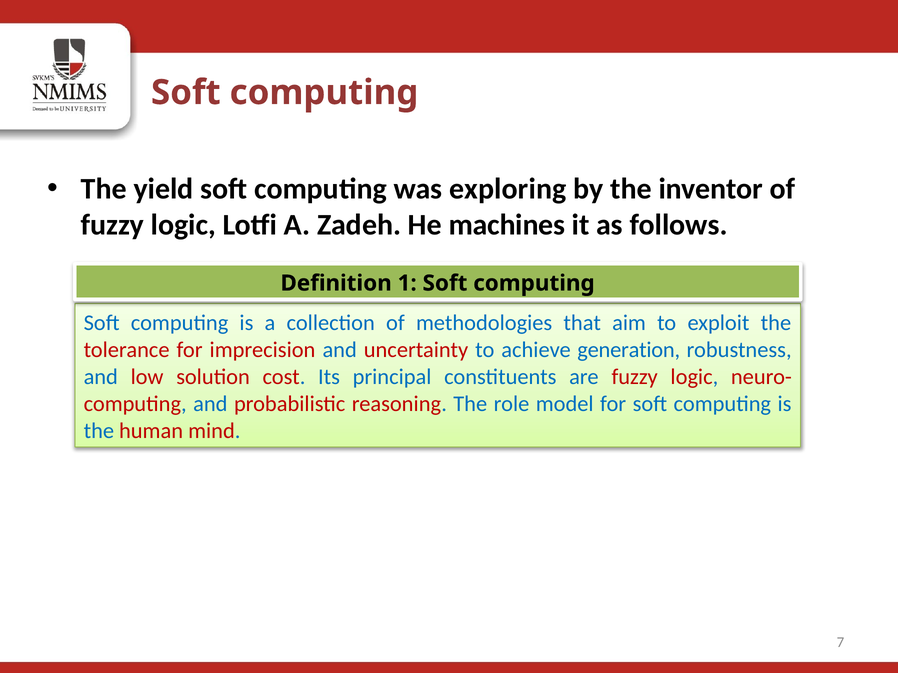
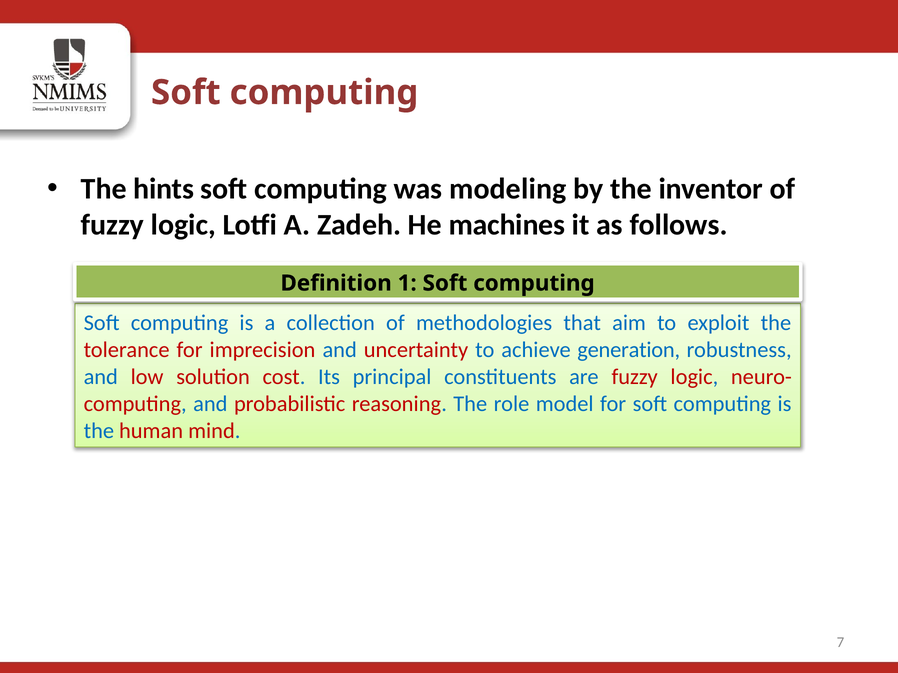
yield: yield -> hints
exploring: exploring -> modeling
